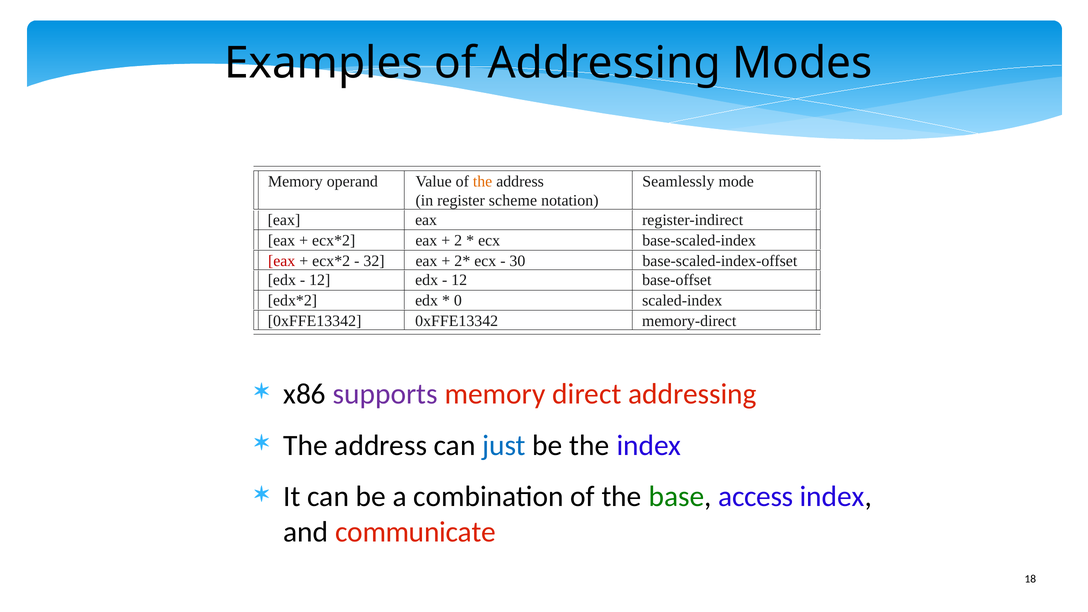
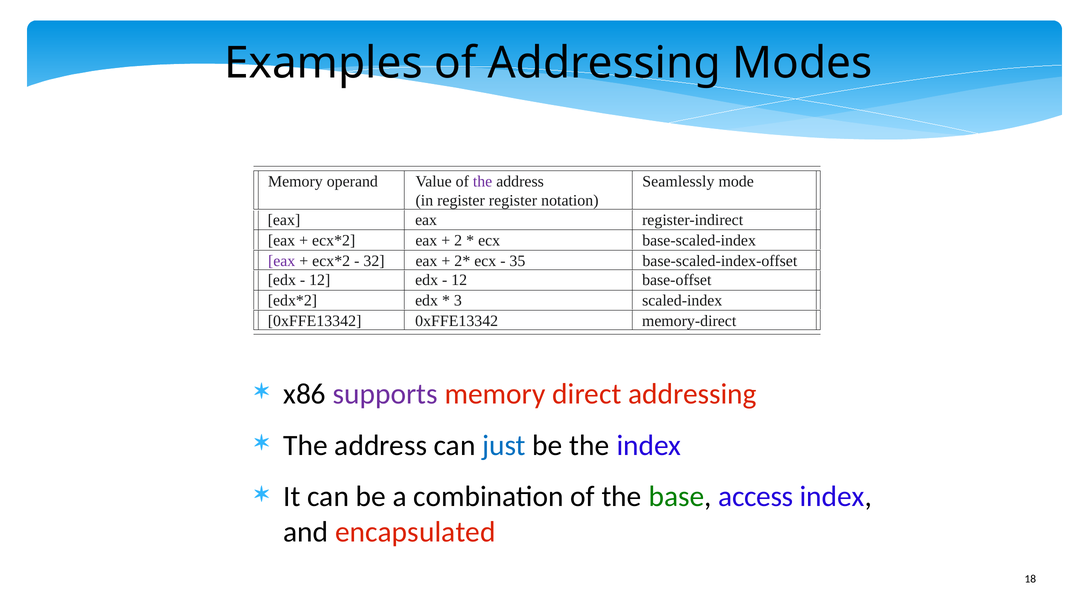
the at (483, 181) colour: orange -> purple
register scheme: scheme -> register
eax at (282, 261) colour: red -> purple
30: 30 -> 35
0: 0 -> 3
communicate: communicate -> encapsulated
